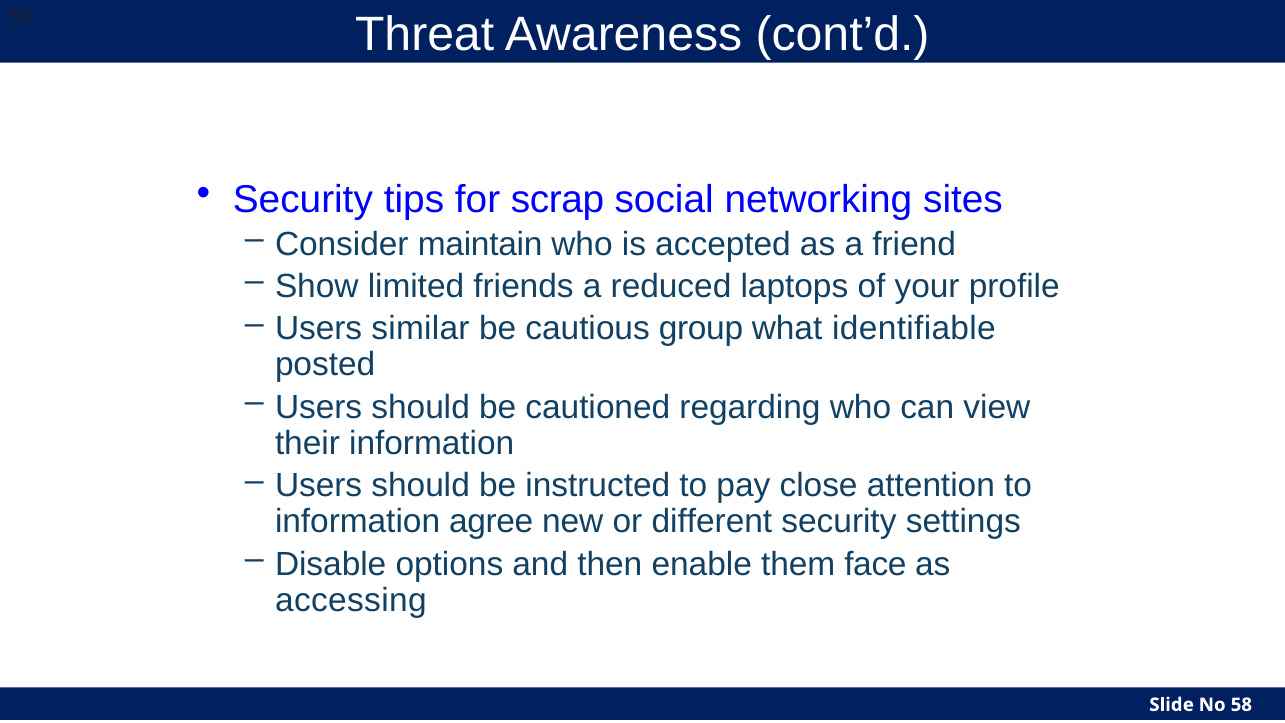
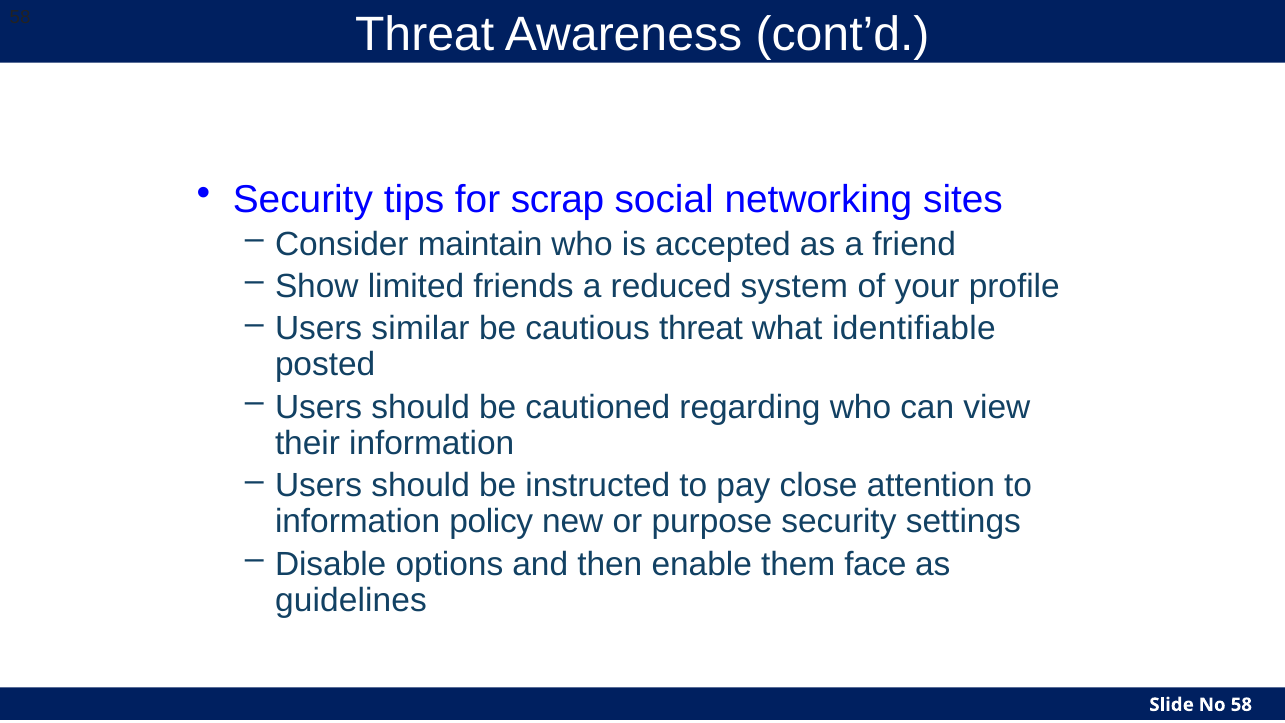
laptops: laptops -> system
cautious group: group -> threat
agree: agree -> policy
different: different -> purpose
accessing: accessing -> guidelines
